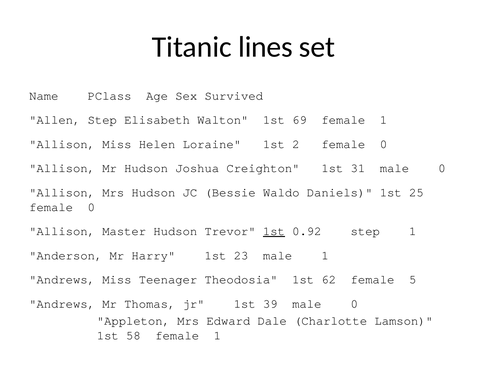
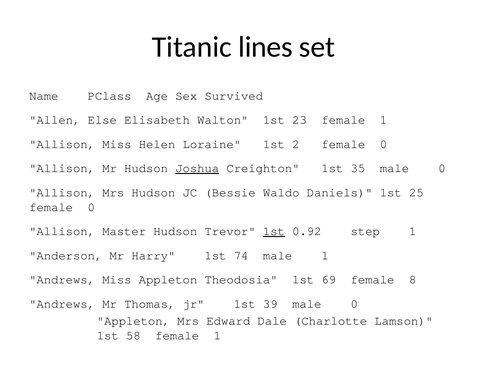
Allen Step: Step -> Else
69: 69 -> 23
Joshua underline: none -> present
31: 31 -> 35
23: 23 -> 74
Miss Teenager: Teenager -> Appleton
62: 62 -> 69
5: 5 -> 8
